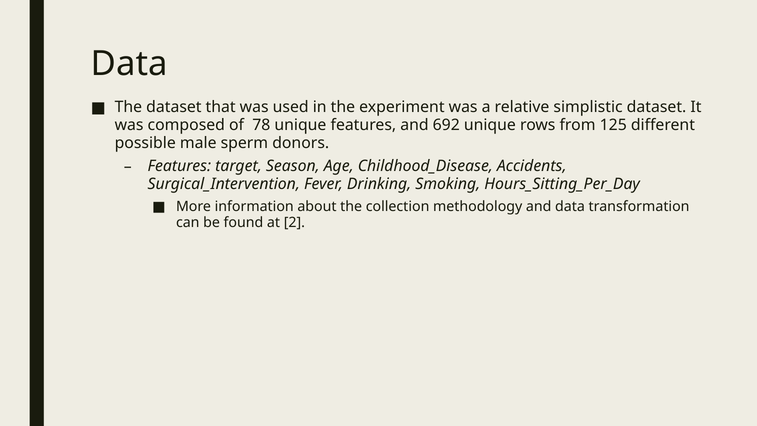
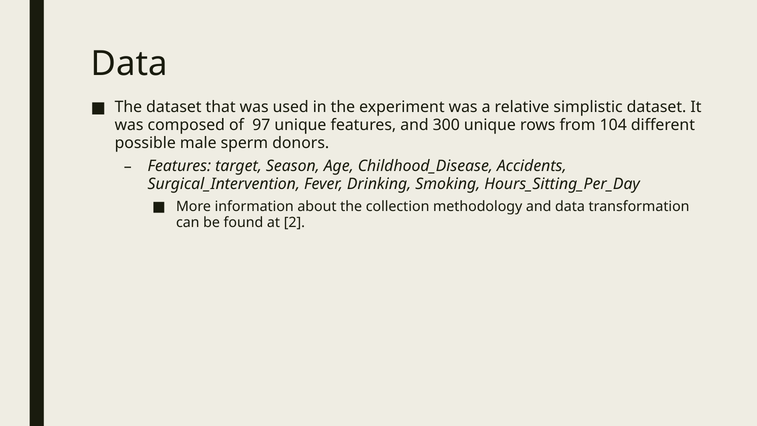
78: 78 -> 97
692: 692 -> 300
125: 125 -> 104
